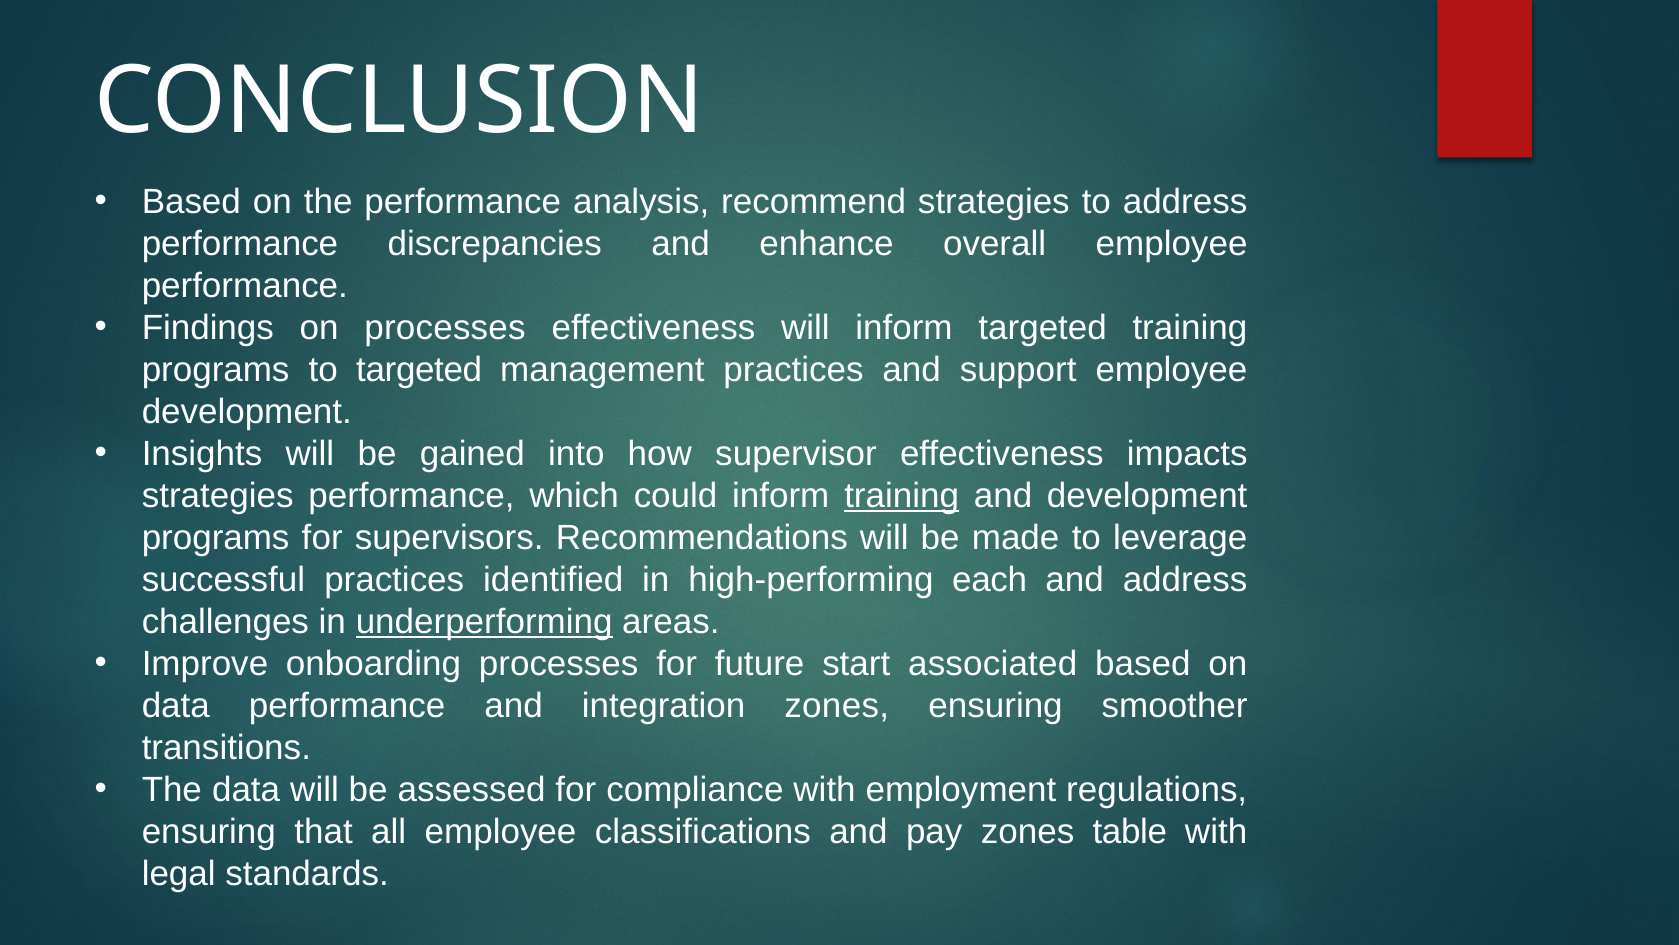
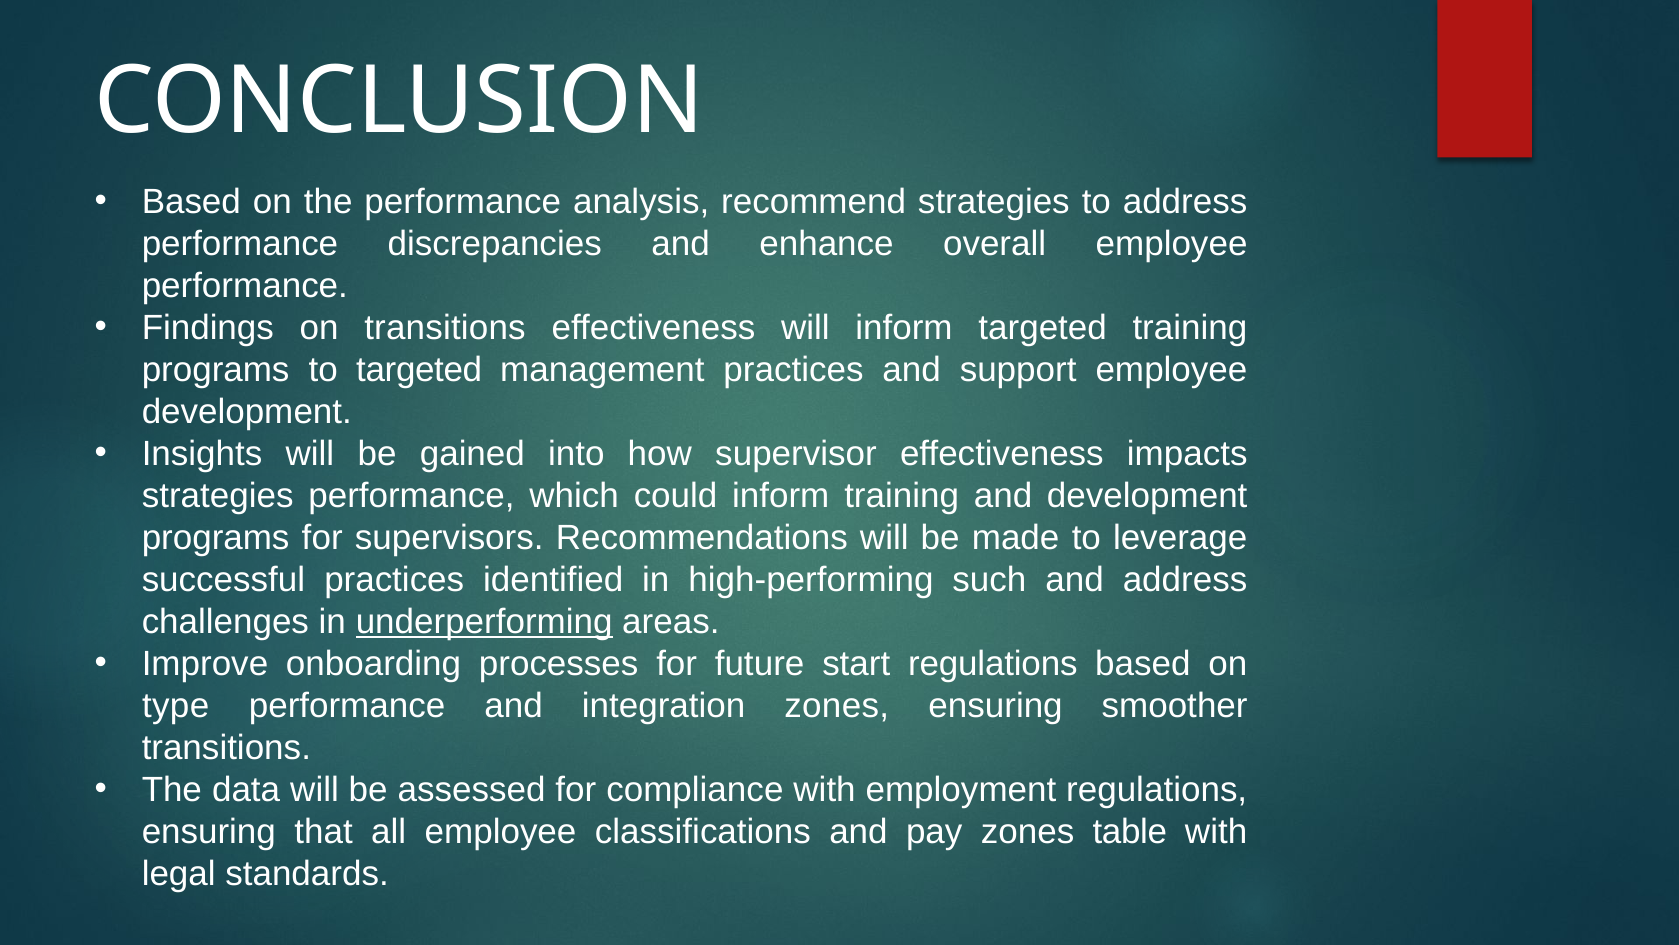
on processes: processes -> transitions
training at (902, 495) underline: present -> none
each: each -> such
start associated: associated -> regulations
data at (176, 705): data -> type
